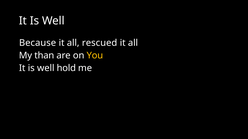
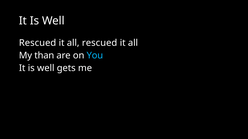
Because at (38, 43): Because -> Rescued
You colour: yellow -> light blue
hold: hold -> gets
